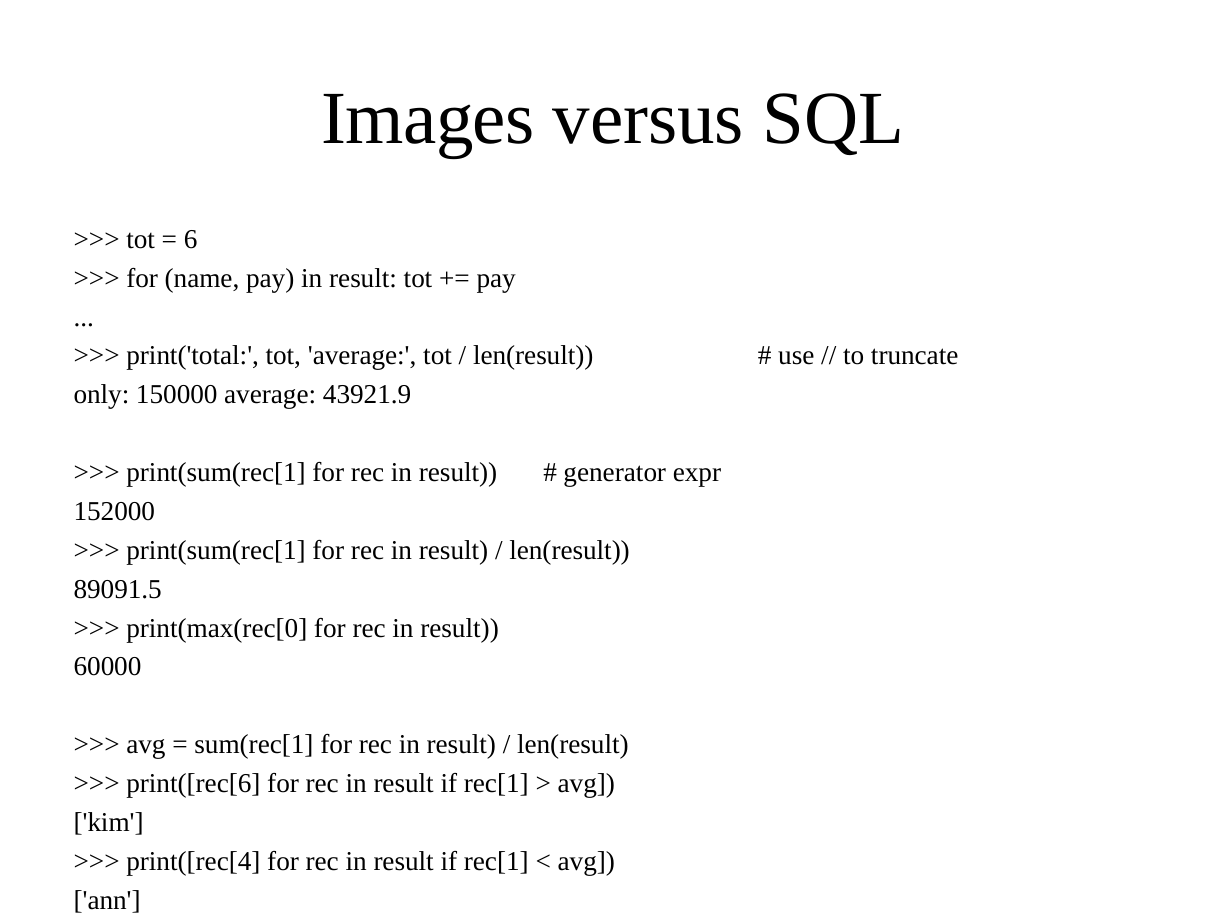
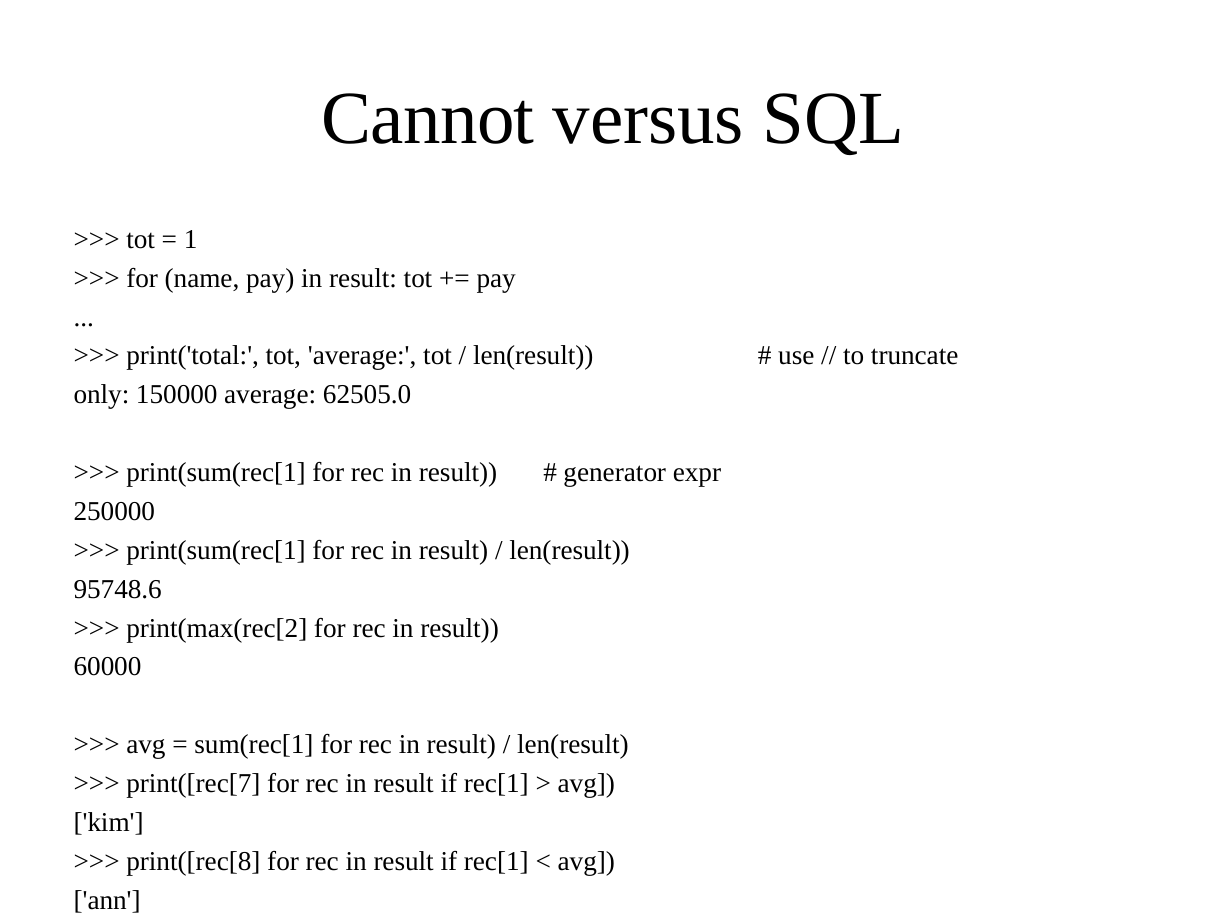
Images: Images -> Cannot
6: 6 -> 1
43921.9: 43921.9 -> 62505.0
152000: 152000 -> 250000
89091.5: 89091.5 -> 95748.6
print(max(rec[0: print(max(rec[0 -> print(max(rec[2
print([rec[6: print([rec[6 -> print([rec[7
print([rec[4: print([rec[4 -> print([rec[8
